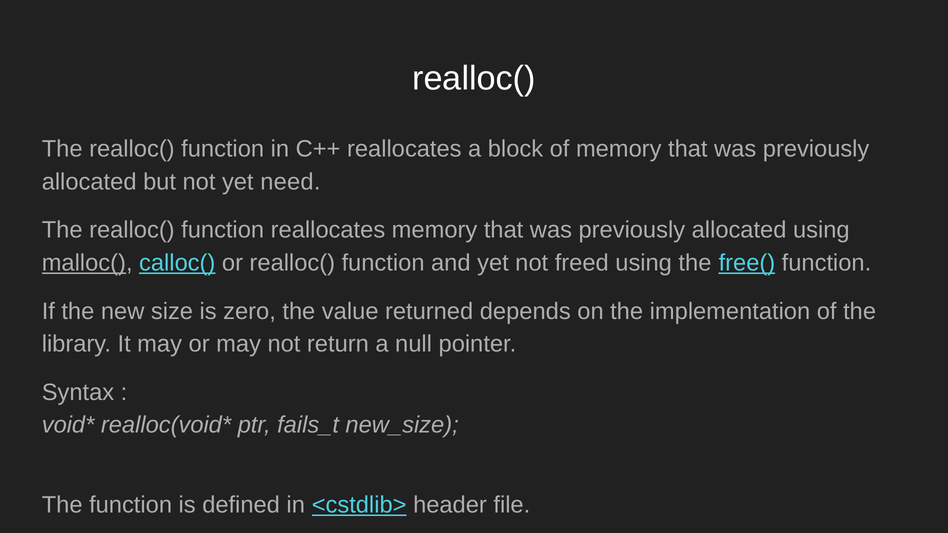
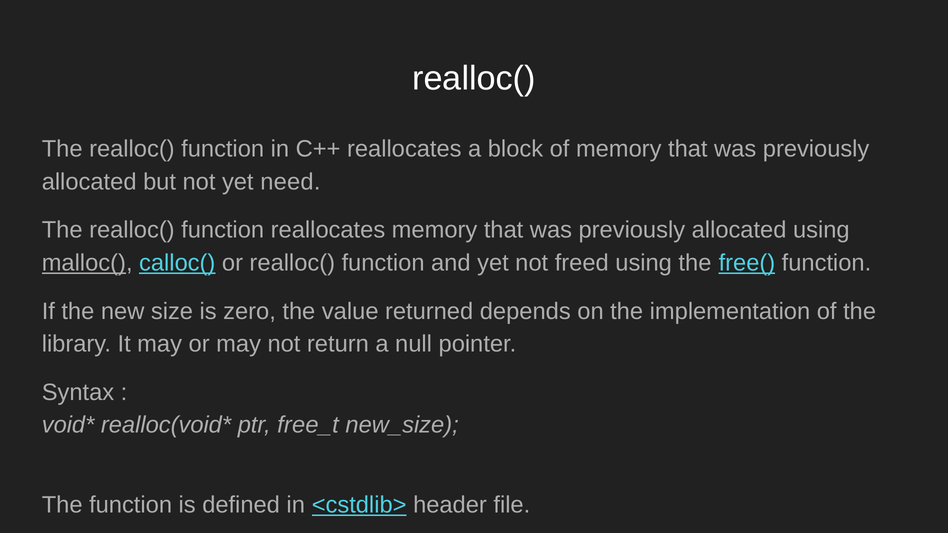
fails_t: fails_t -> free_t
